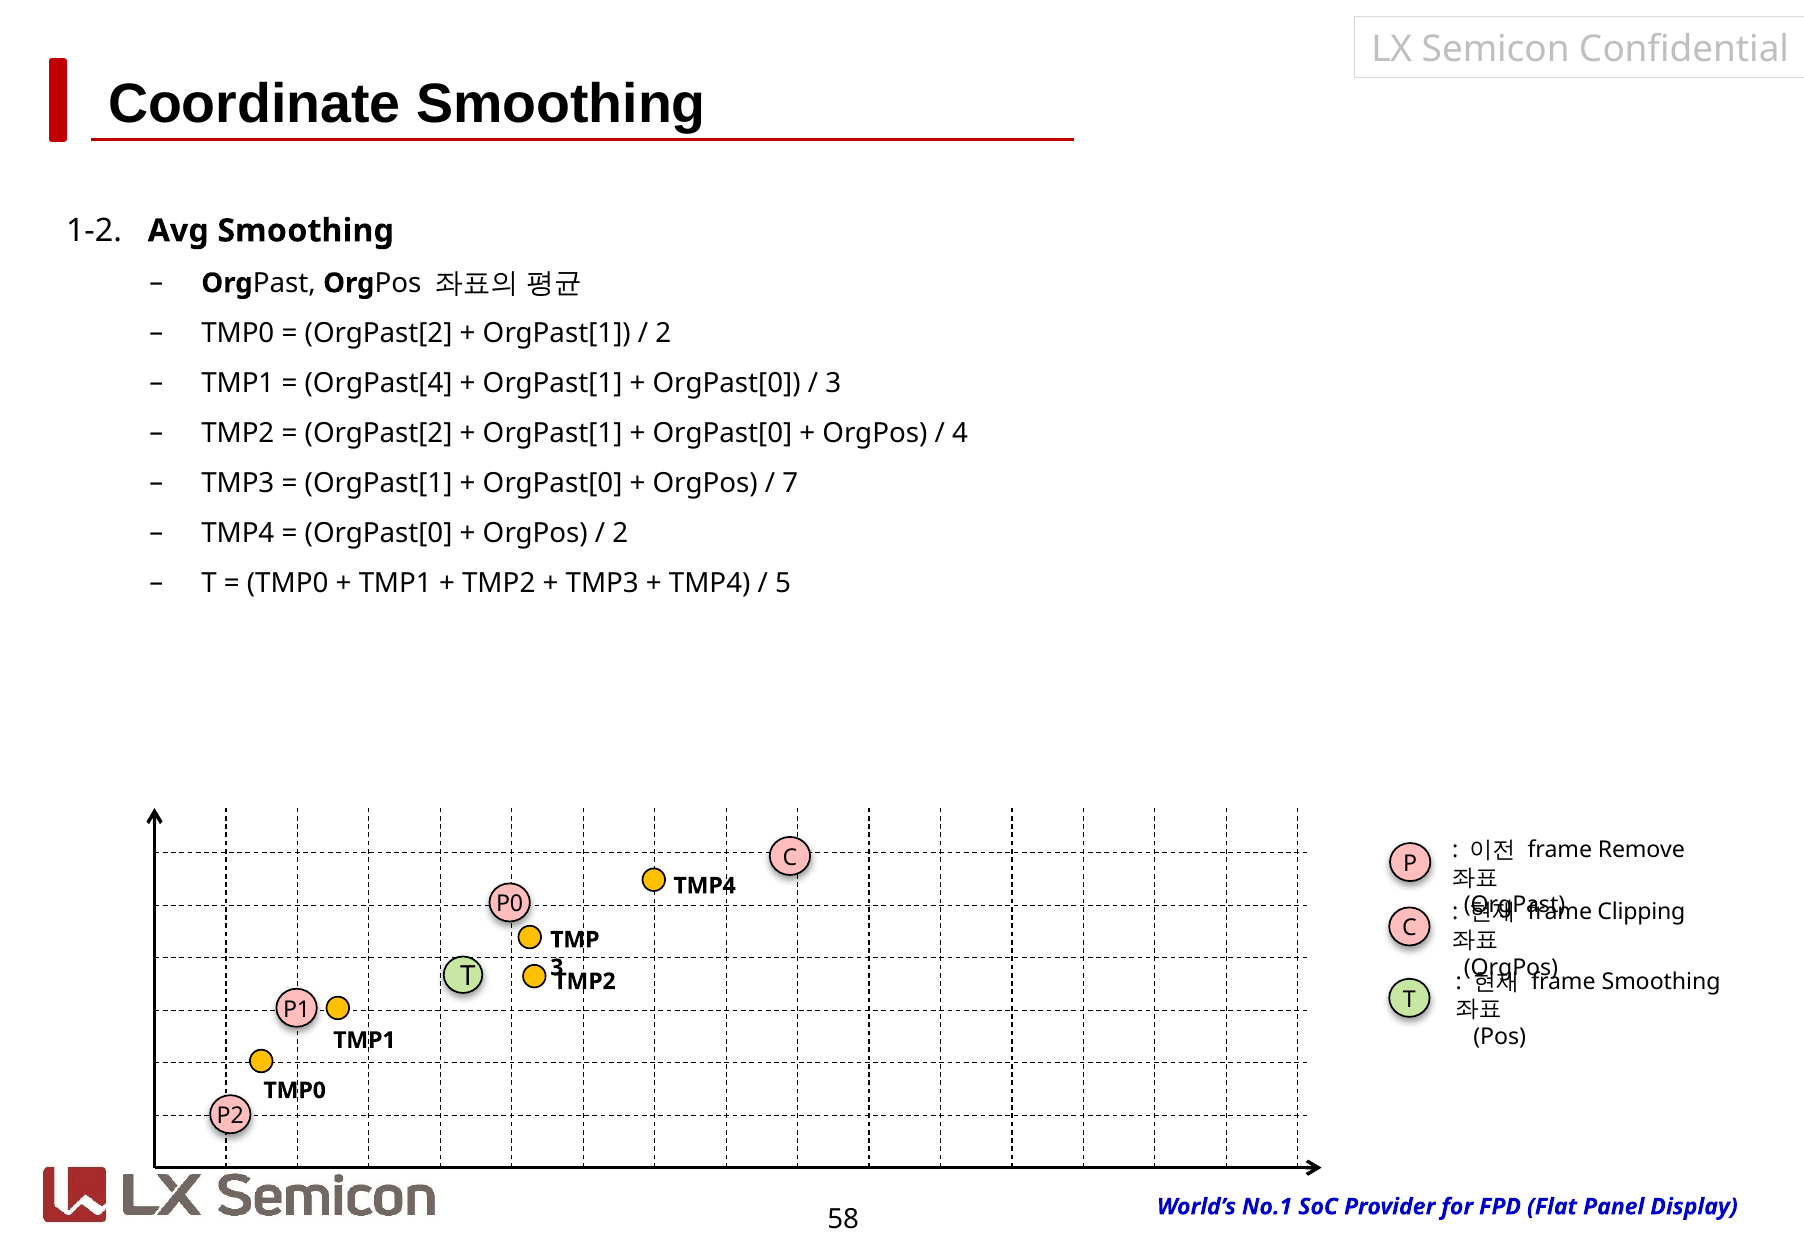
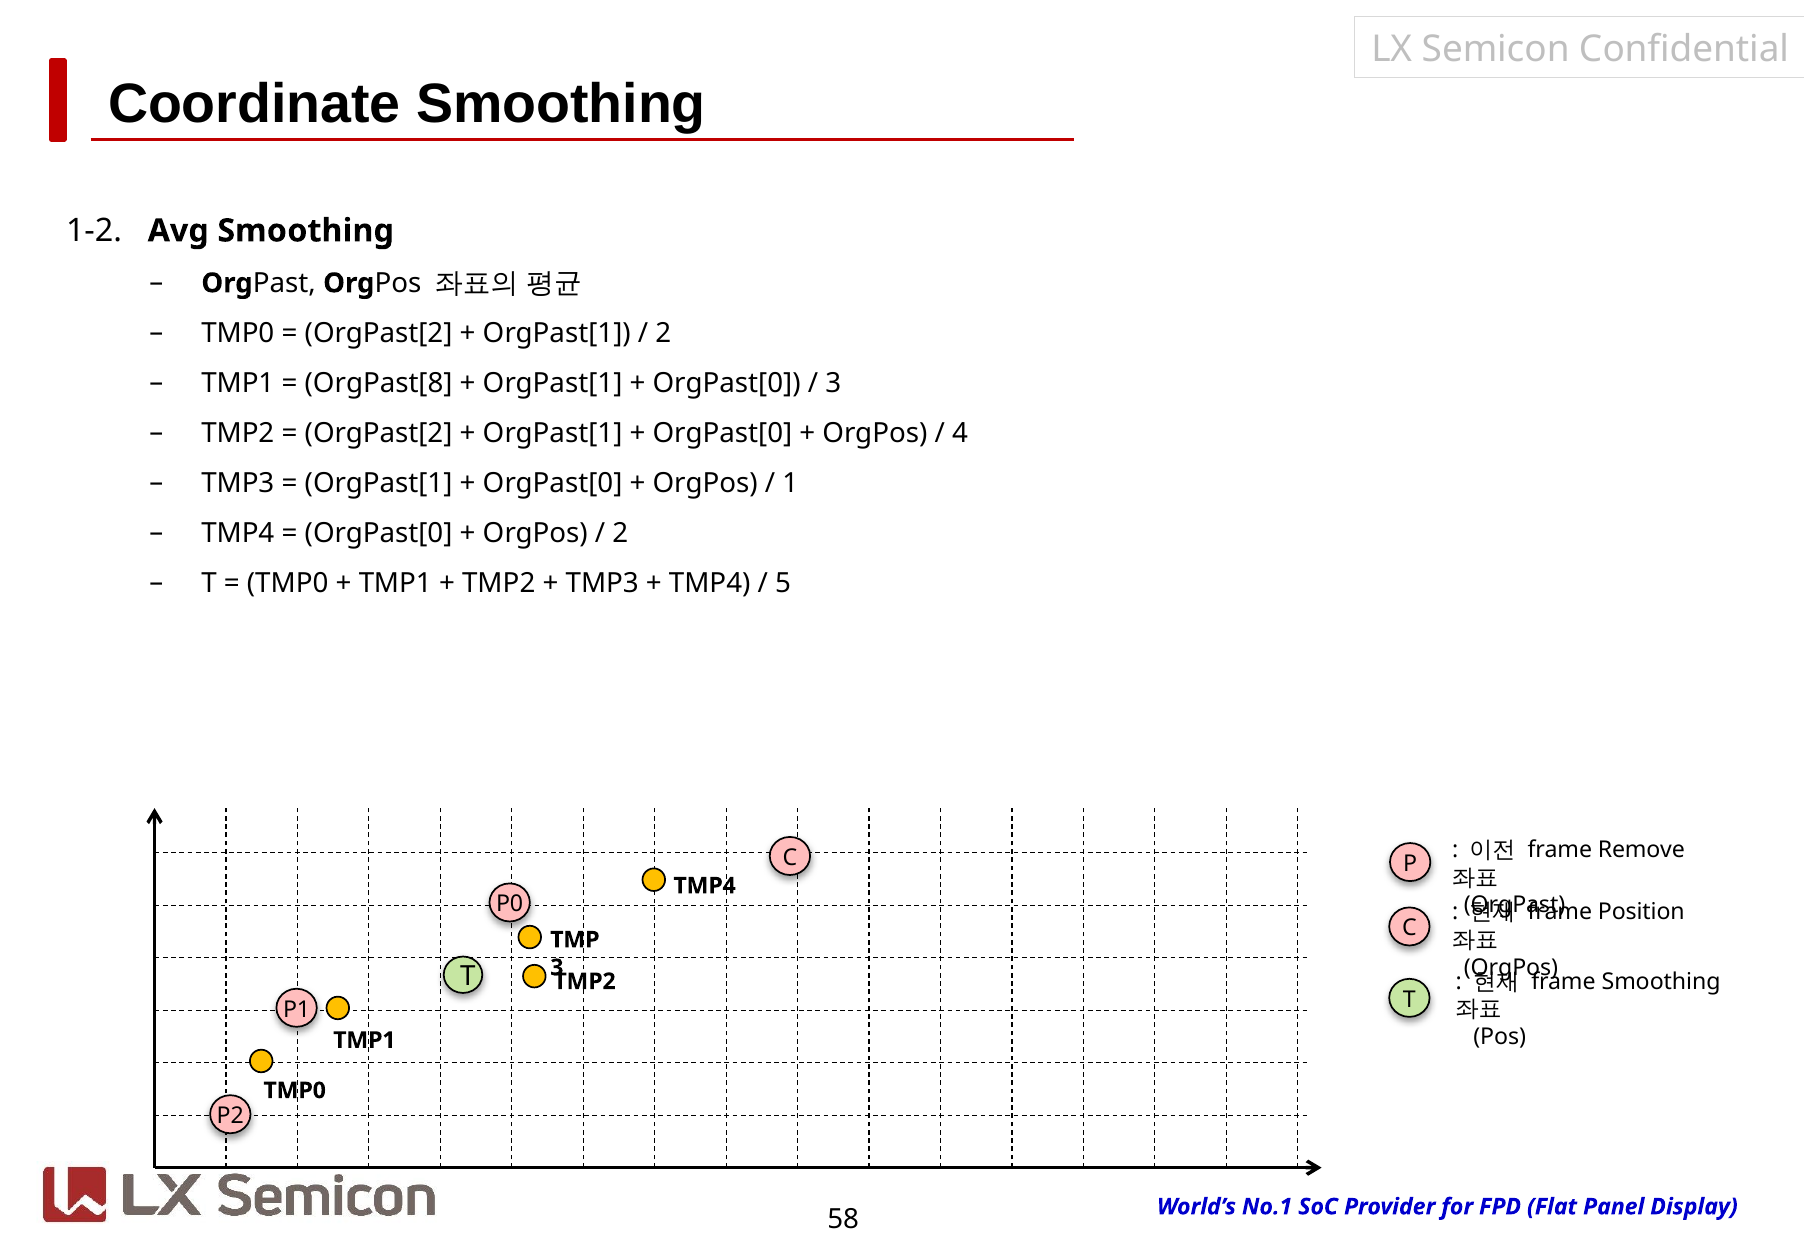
OrgPast[4: OrgPast[4 -> OrgPast[8
7: 7 -> 1
Clipping: Clipping -> Position
